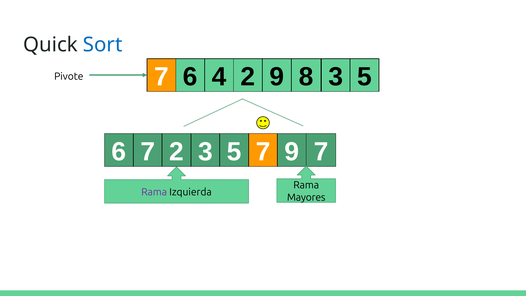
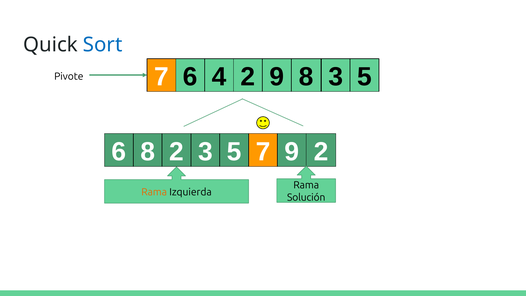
6 7: 7 -> 8
9 7: 7 -> 2
Rama at (154, 192) colour: purple -> orange
Mayores: Mayores -> Solución
